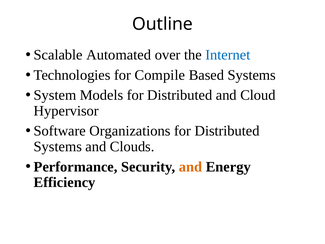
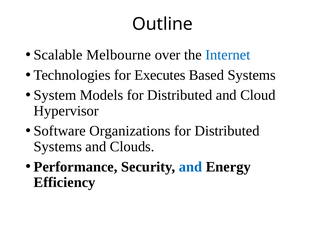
Automated: Automated -> Melbourne
Compile: Compile -> Executes
and at (191, 167) colour: orange -> blue
